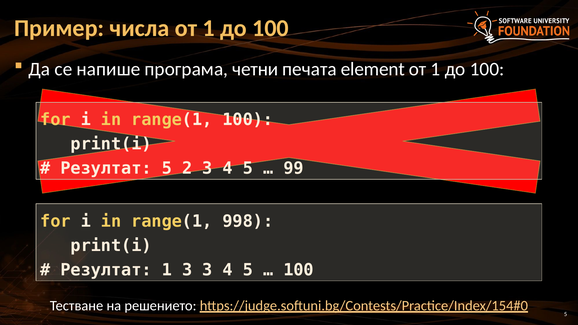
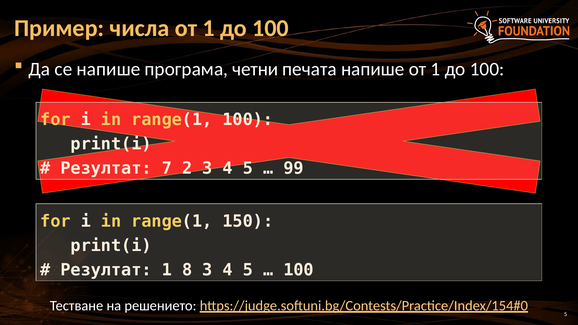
печата element: element -> напише
Резултат 5: 5 -> 7
998: 998 -> 150
1 3: 3 -> 8
